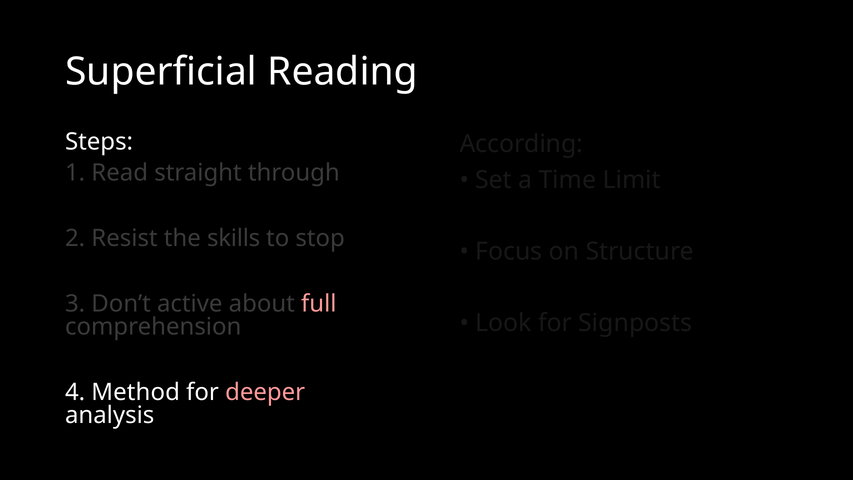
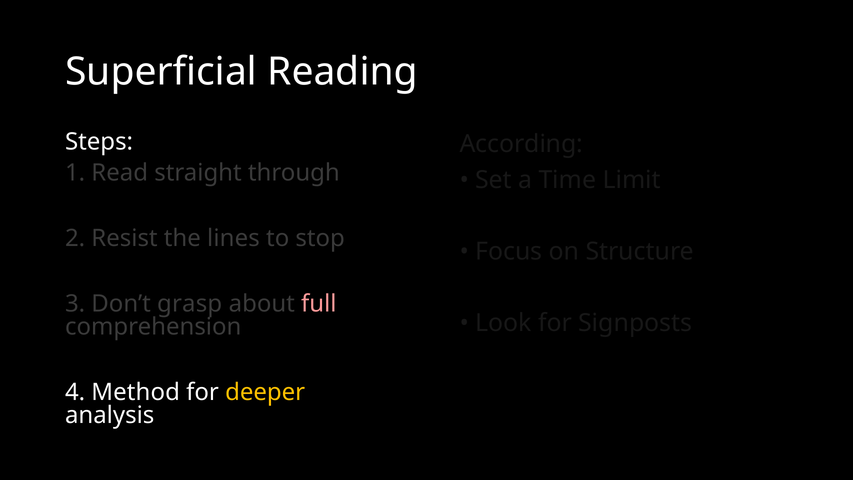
skills: skills -> lines
active: active -> grasp
deeper colour: pink -> yellow
